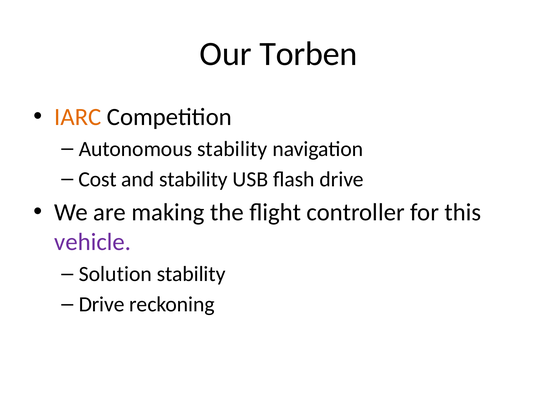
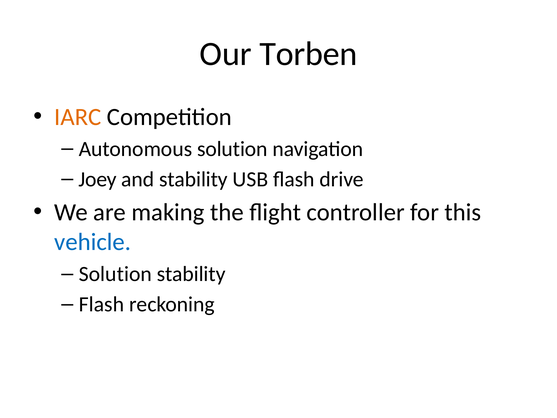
Autonomous stability: stability -> solution
Cost: Cost -> Joey
vehicle colour: purple -> blue
Drive at (102, 304): Drive -> Flash
